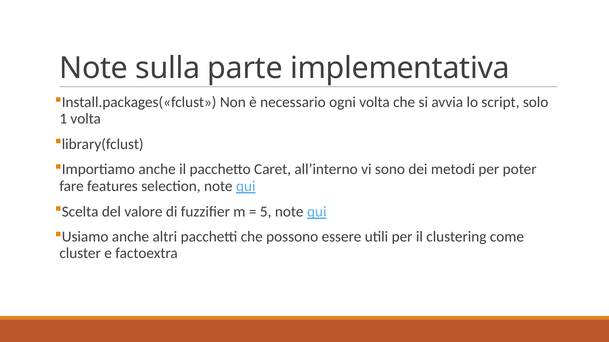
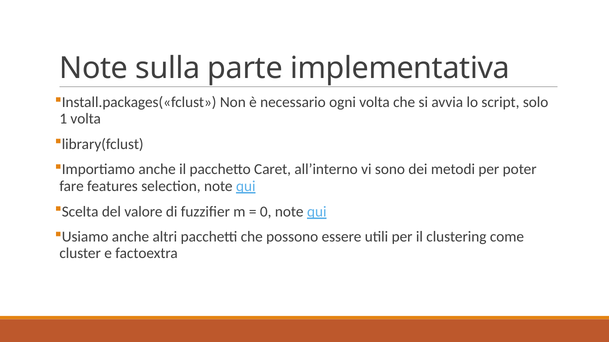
5: 5 -> 0
